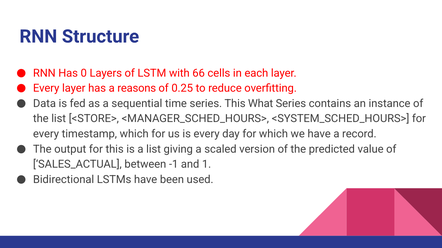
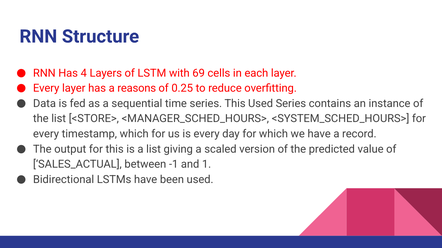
0: 0 -> 4
66: 66 -> 69
This What: What -> Used
